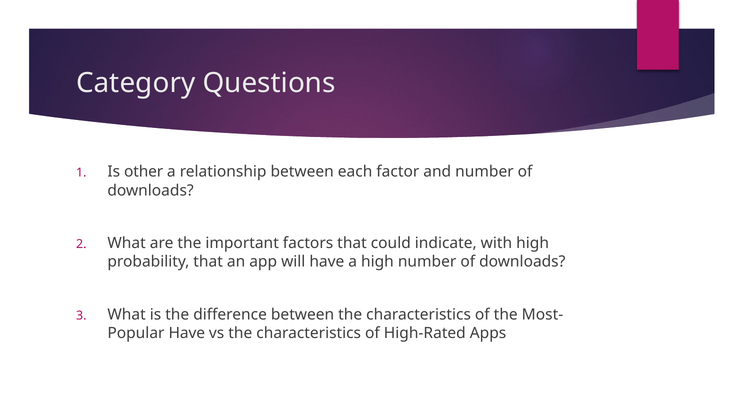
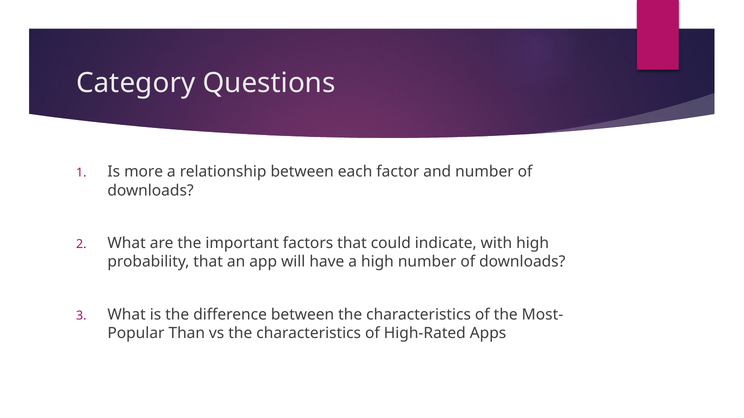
other: other -> more
Have at (187, 334): Have -> Than
